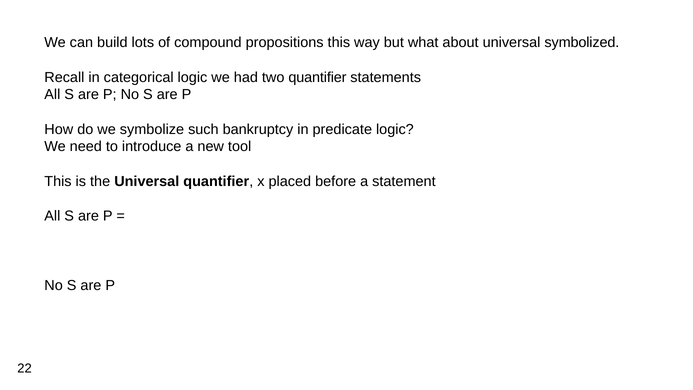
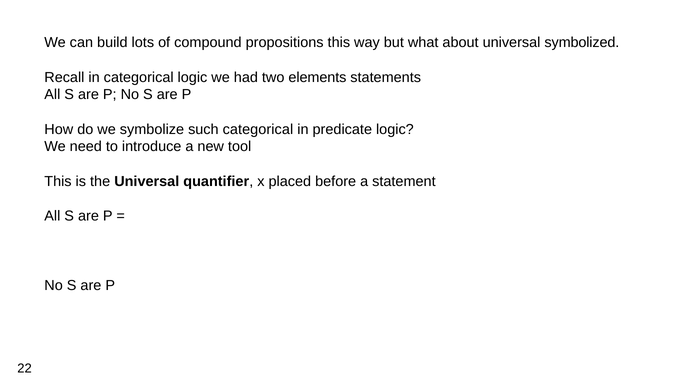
two quantifier: quantifier -> elements
such bankruptcy: bankruptcy -> categorical
